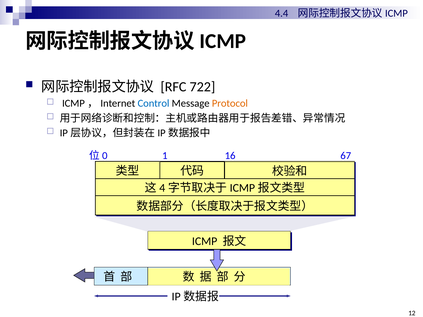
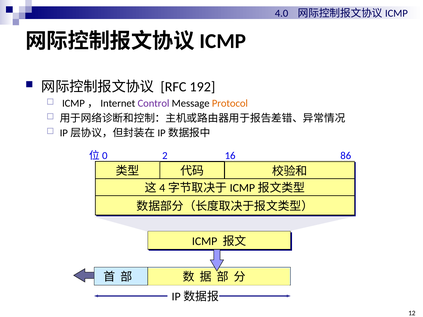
4.4: 4.4 -> 4.0
722: 722 -> 192
Control colour: blue -> purple
1 at (165, 156): 1 -> 2
67: 67 -> 86
